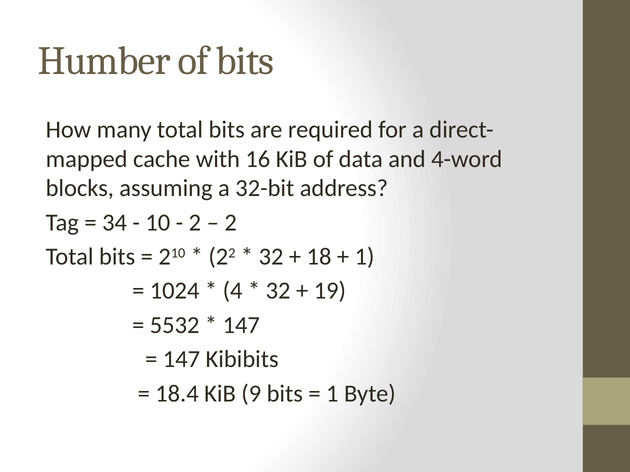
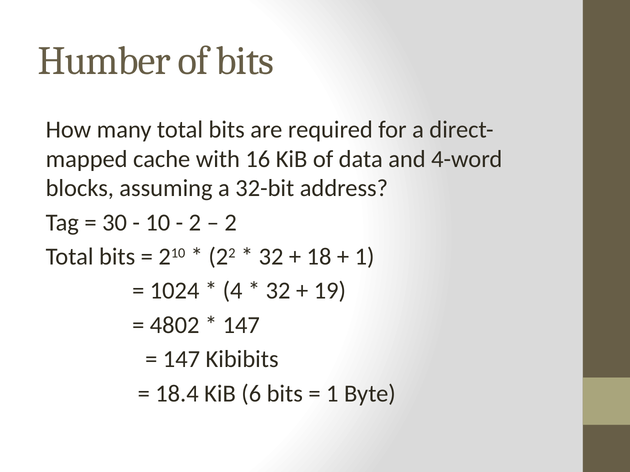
34: 34 -> 30
5532: 5532 -> 4802
9: 9 -> 6
